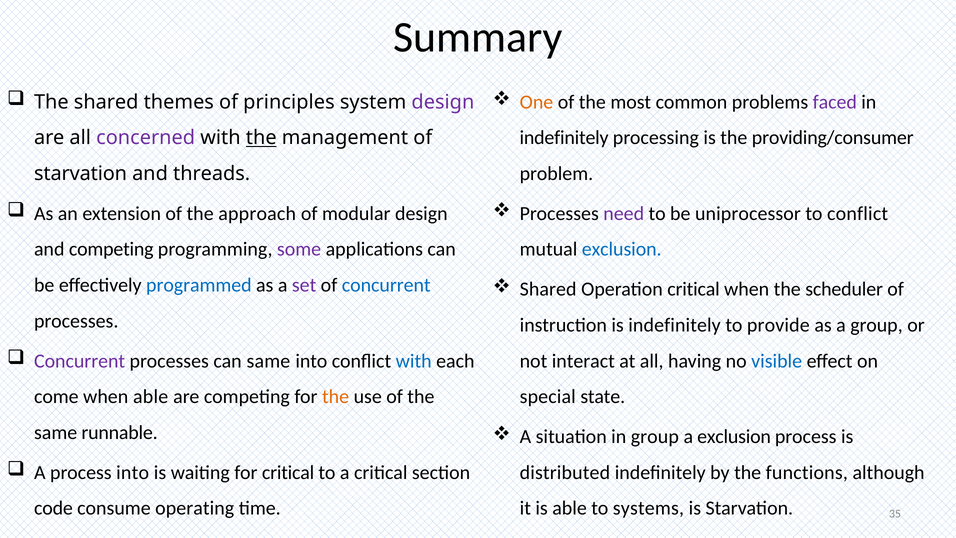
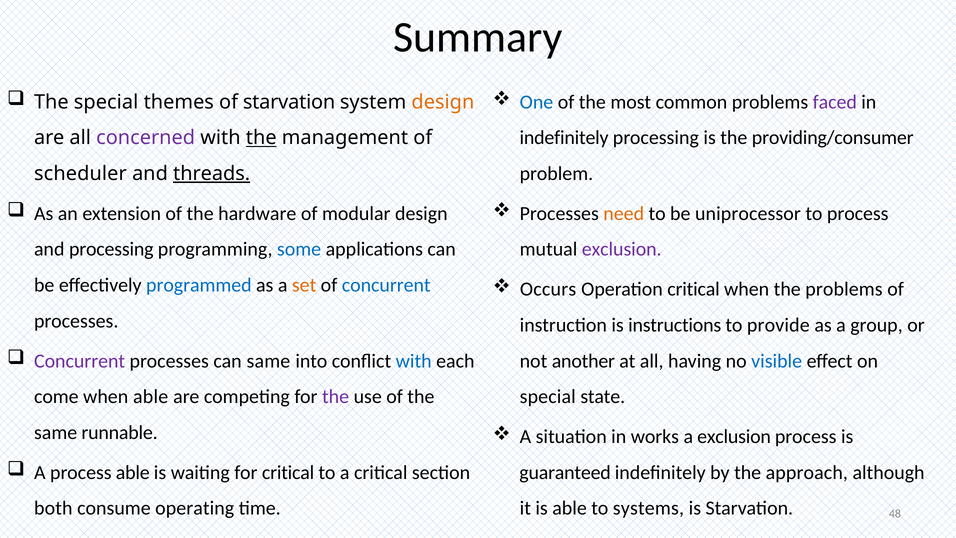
The shared: shared -> special
of principles: principles -> starvation
design at (443, 102) colour: purple -> orange
One colour: orange -> blue
starvation at (81, 174): starvation -> scheduler
threads underline: none -> present
approach: approach -> hardware
need colour: purple -> orange
to conflict: conflict -> process
and competing: competing -> processing
some colour: purple -> blue
exclusion at (622, 249) colour: blue -> purple
set colour: purple -> orange
Shared at (548, 289): Shared -> Occurs
the scheduler: scheduler -> problems
is indefinitely: indefinitely -> instructions
interact: interact -> another
the at (336, 397) colour: orange -> purple
in group: group -> works
process into: into -> able
distributed: distributed -> guaranteed
functions: functions -> approach
code: code -> both
35: 35 -> 48
